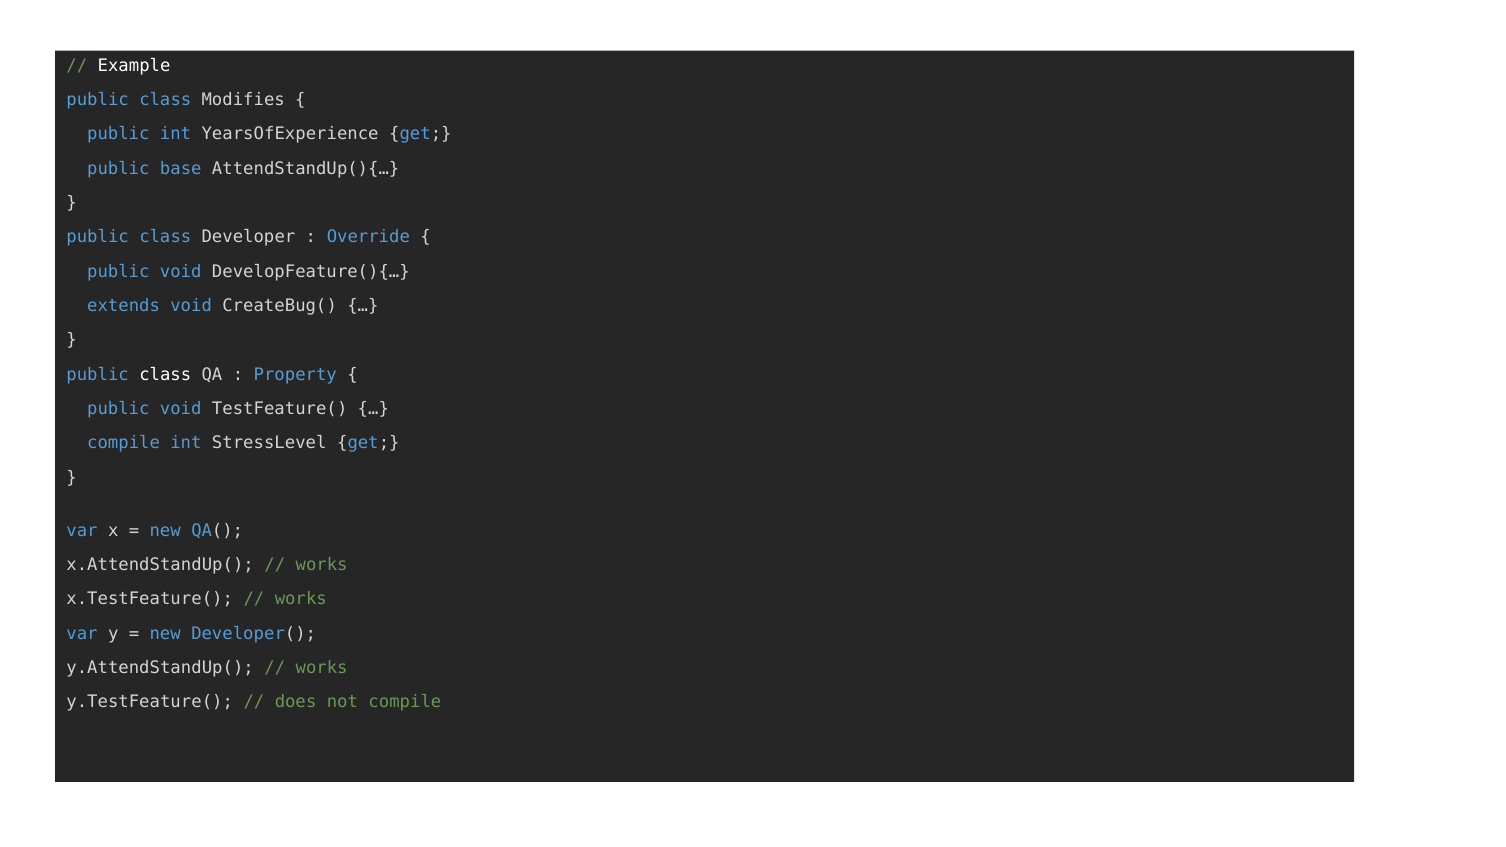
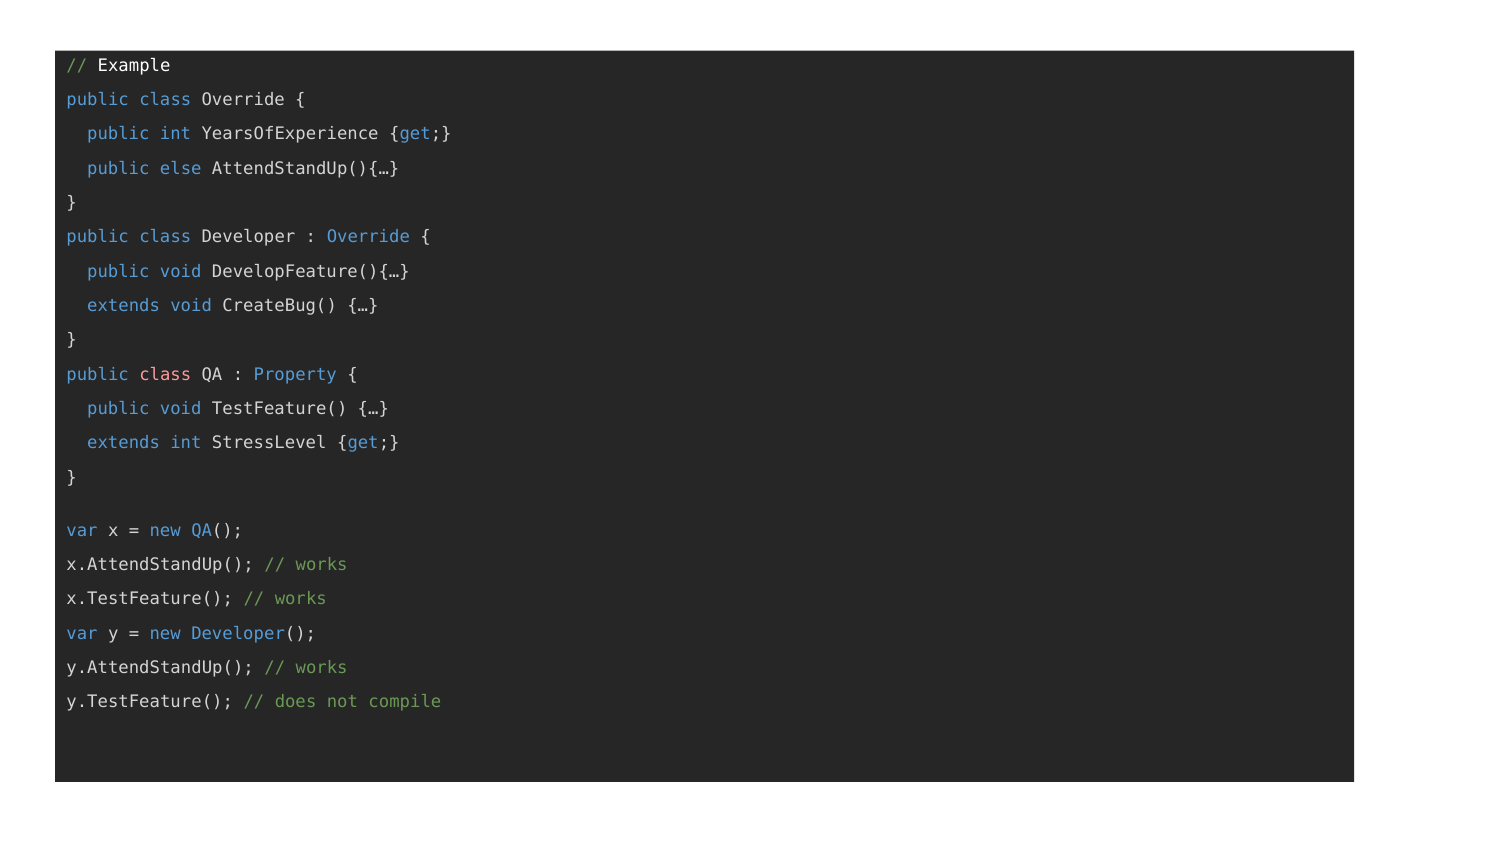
class Modifies: Modifies -> Override
base: base -> else
class at (165, 375) colour: white -> pink
compile at (124, 443): compile -> extends
